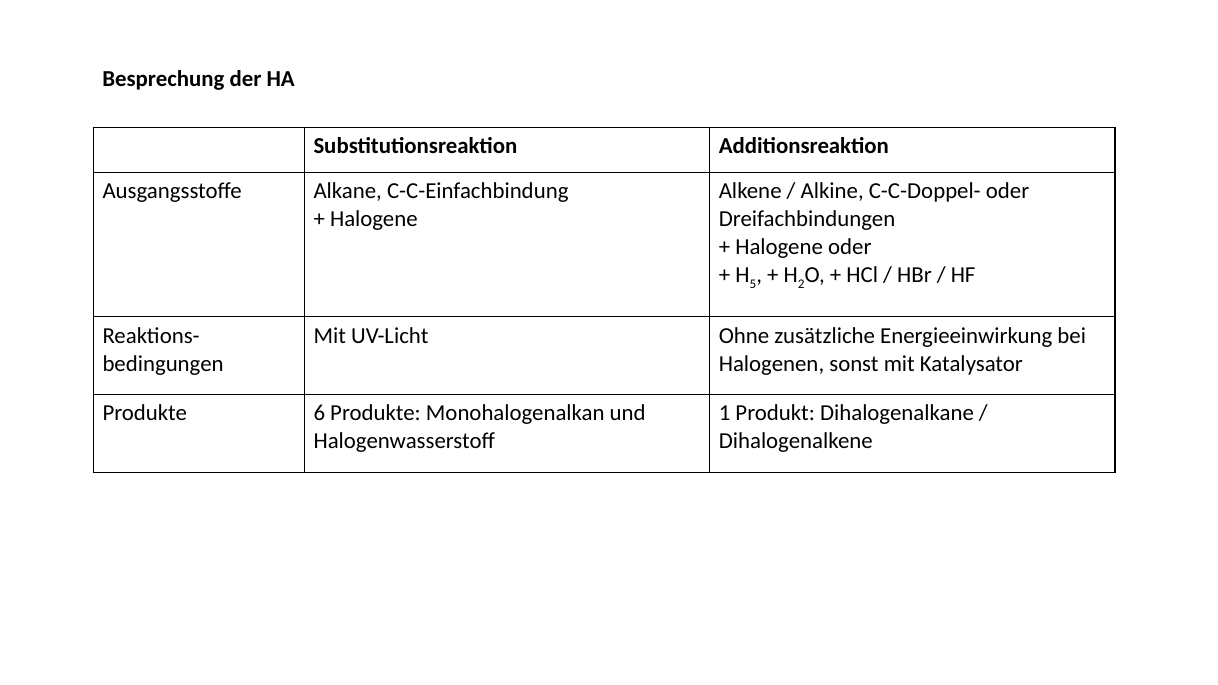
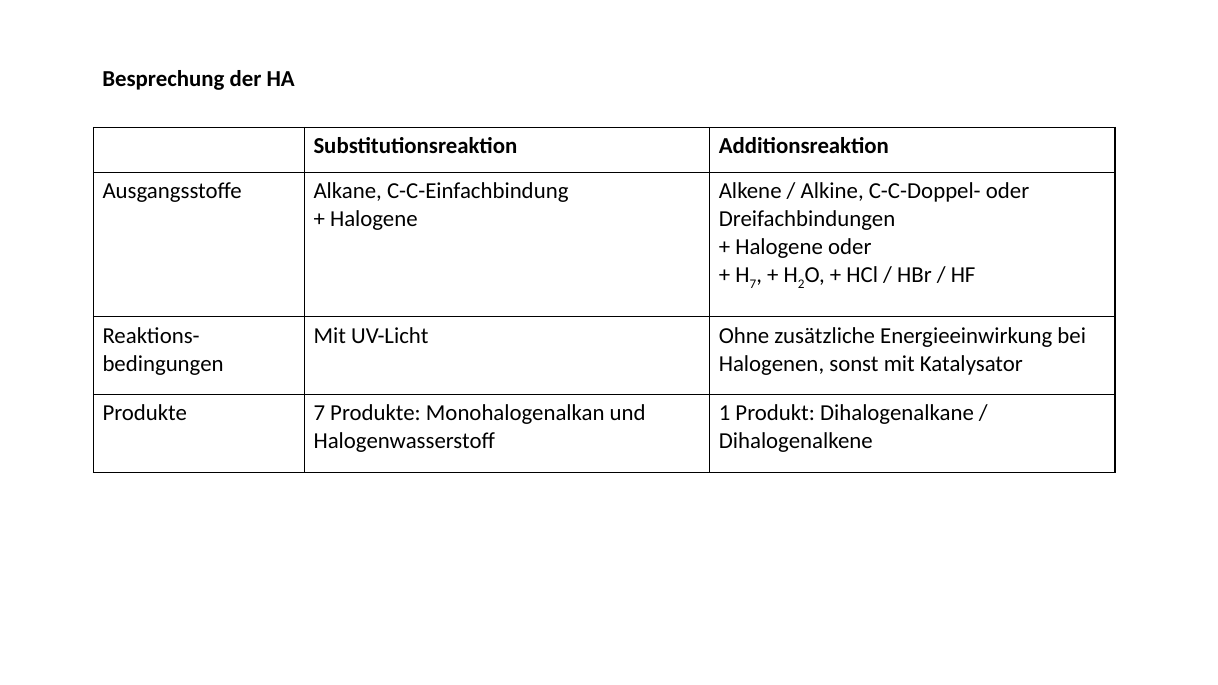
5 at (753, 284): 5 -> 7
Produkte 6: 6 -> 7
